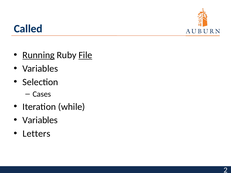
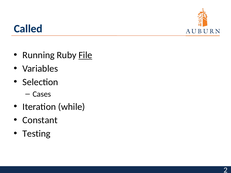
Running underline: present -> none
Variables at (40, 120): Variables -> Constant
Letters: Letters -> Testing
